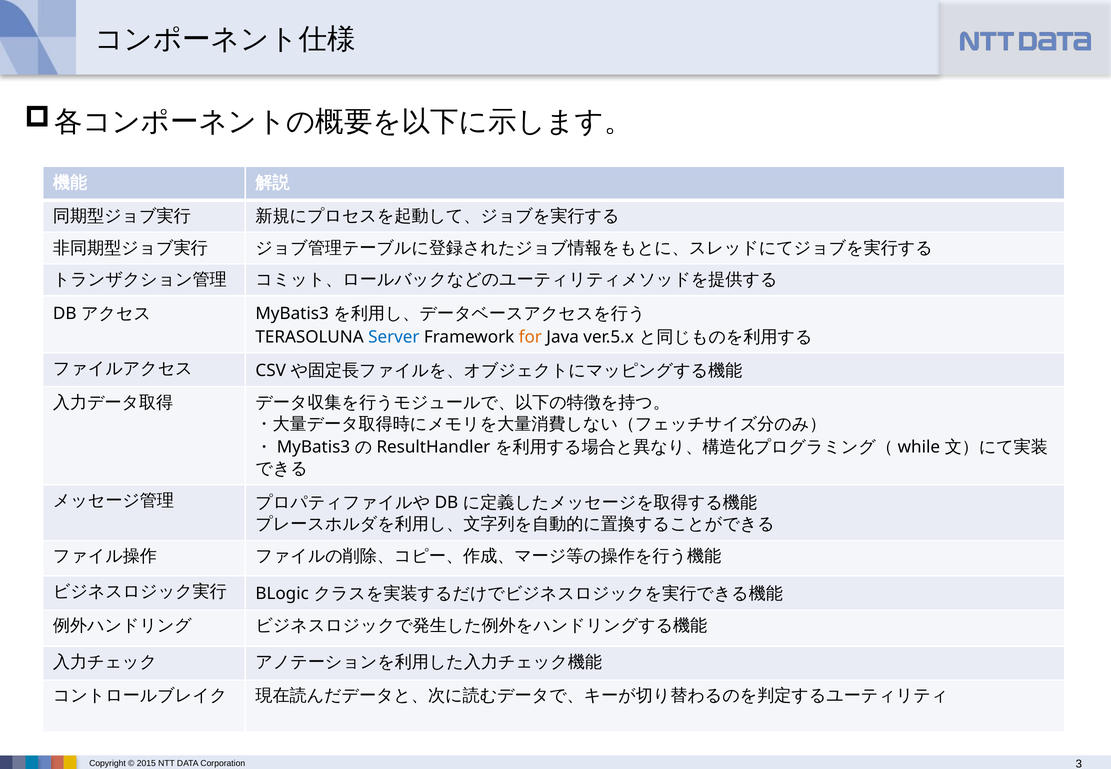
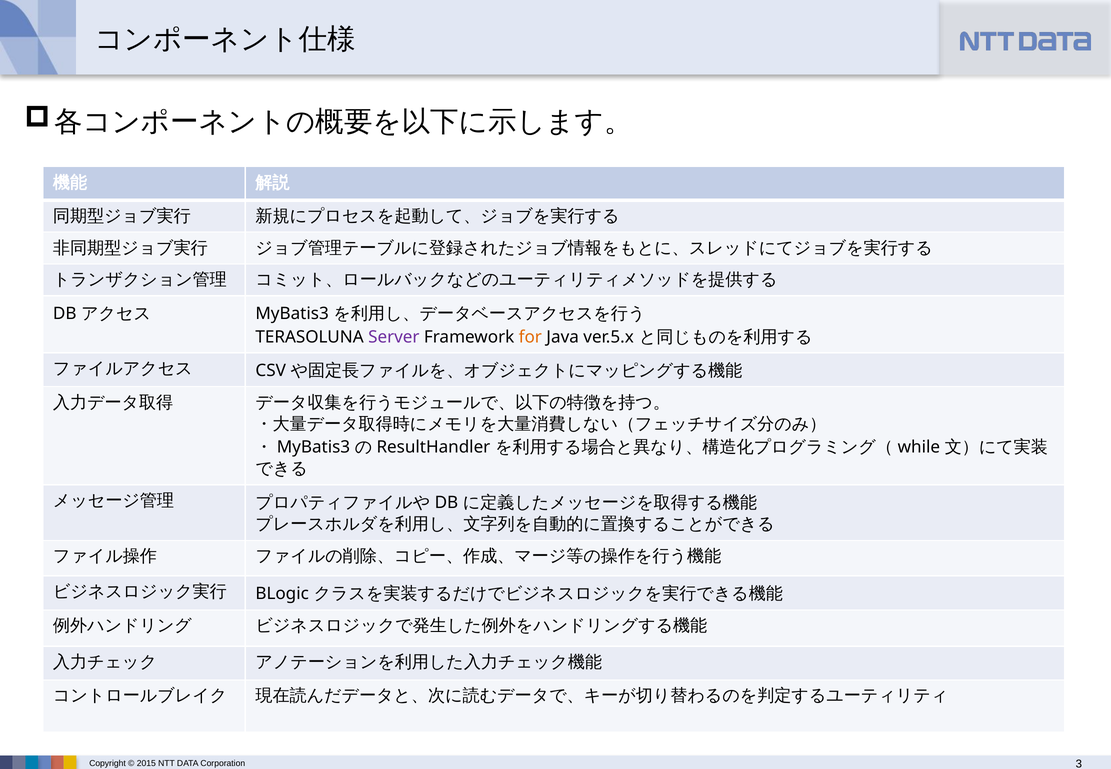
Server colour: blue -> purple
